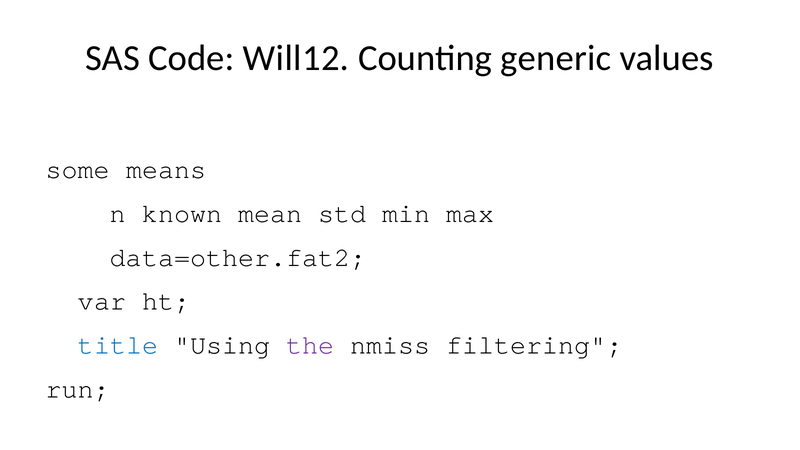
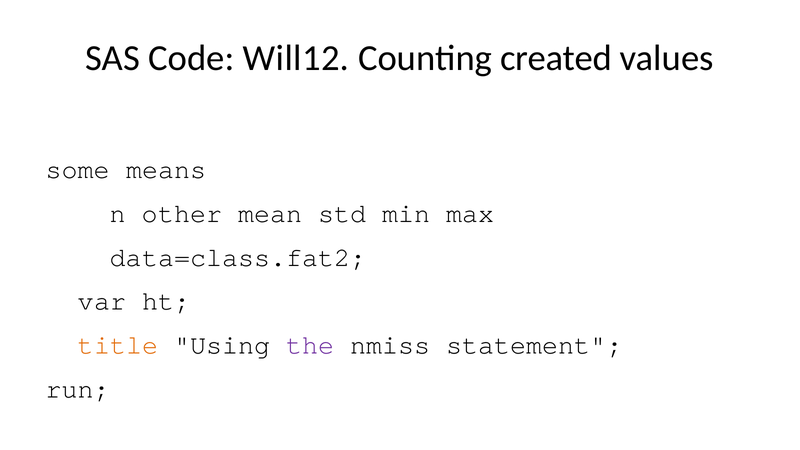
generic: generic -> created
known: known -> other
data=other.fat2: data=other.fat2 -> data=class.fat2
title colour: blue -> orange
filtering: filtering -> statement
